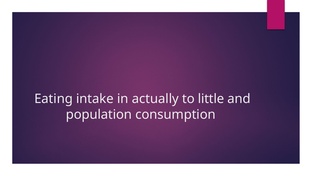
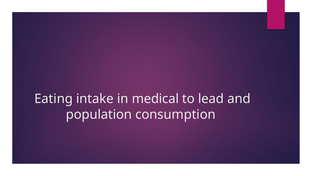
actually: actually -> medical
little: little -> lead
